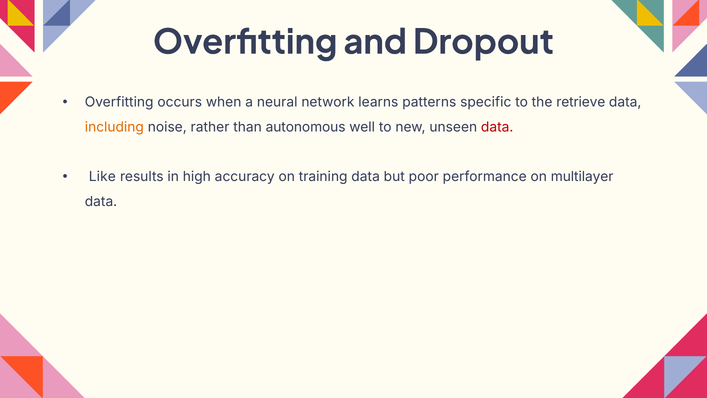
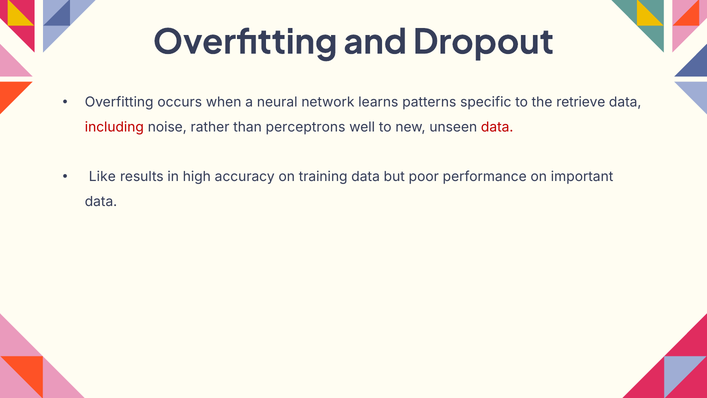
including colour: orange -> red
autonomous: autonomous -> perceptrons
multilayer: multilayer -> important
